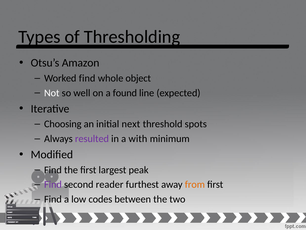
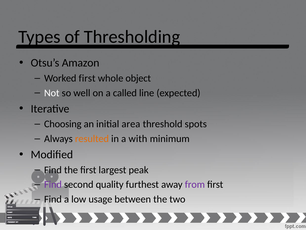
Worked find: find -> first
found: found -> called
next: next -> area
resulted colour: purple -> orange
reader: reader -> quality
from colour: orange -> purple
codes: codes -> usage
